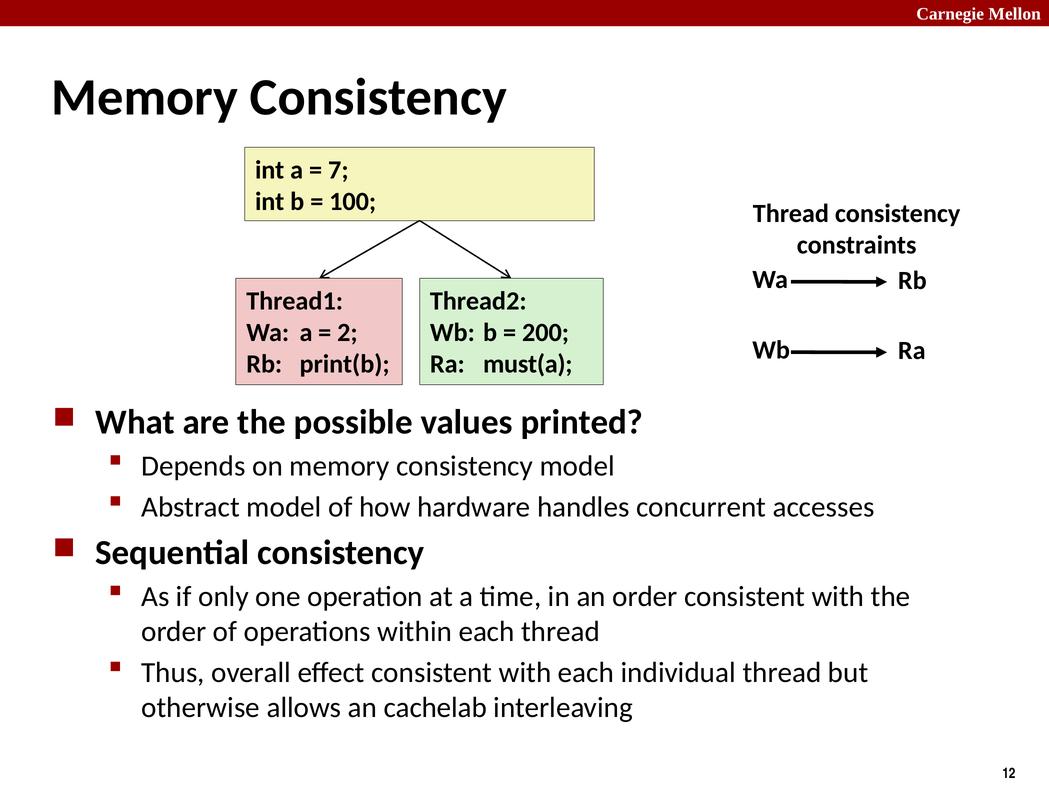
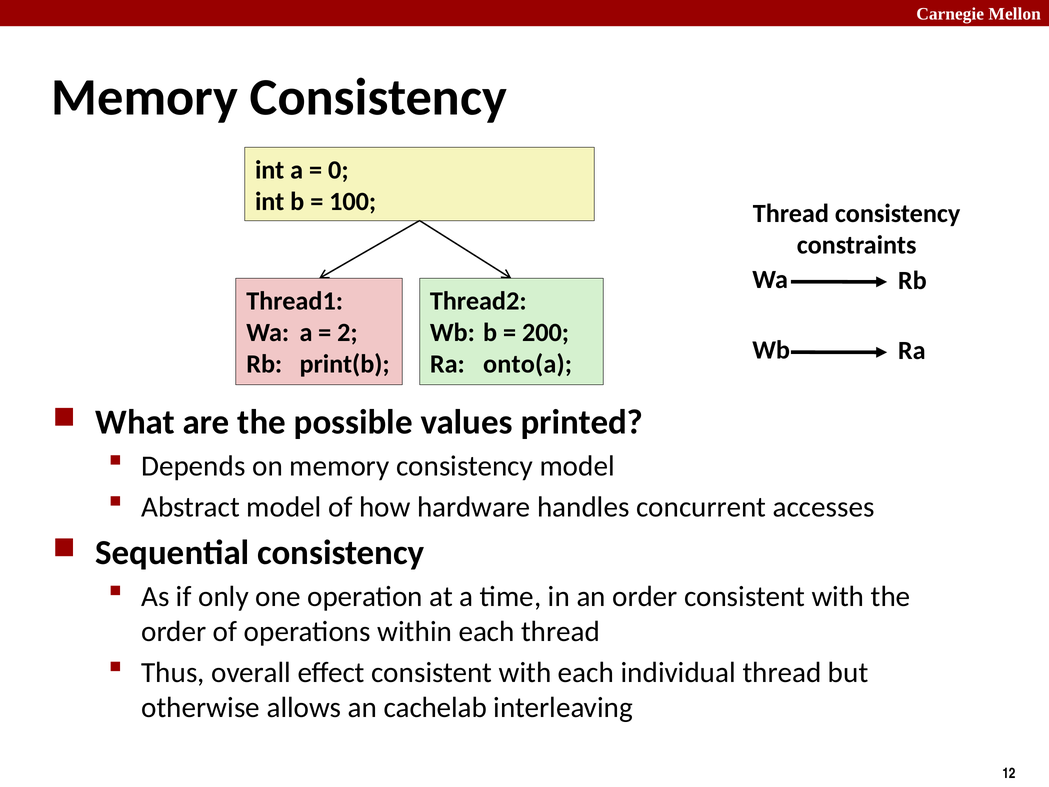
7: 7 -> 0
must(a: must(a -> onto(a
